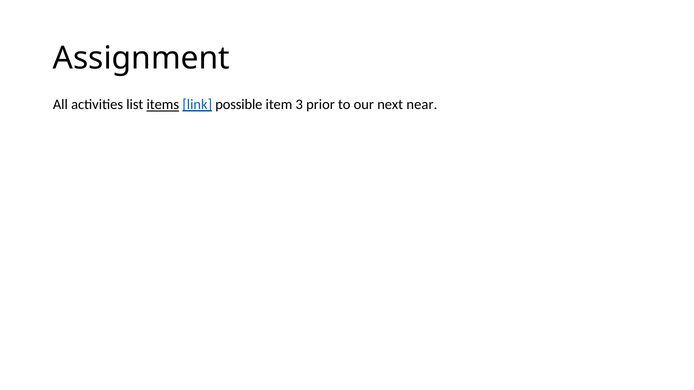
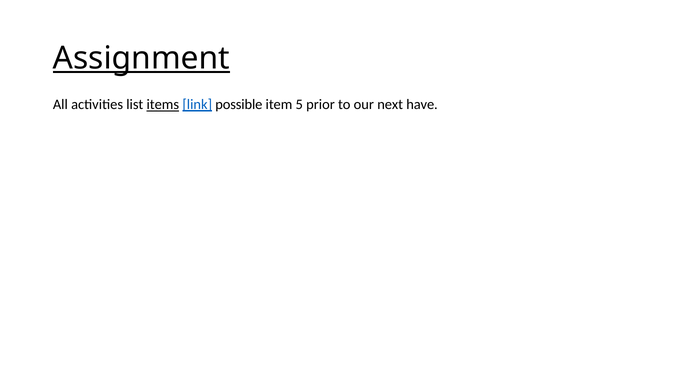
Assignment underline: none -> present
3: 3 -> 5
near: near -> have
